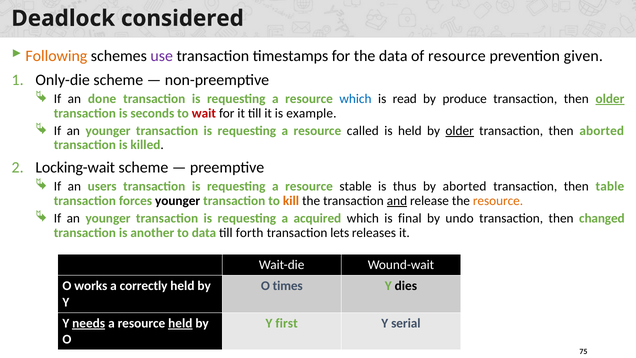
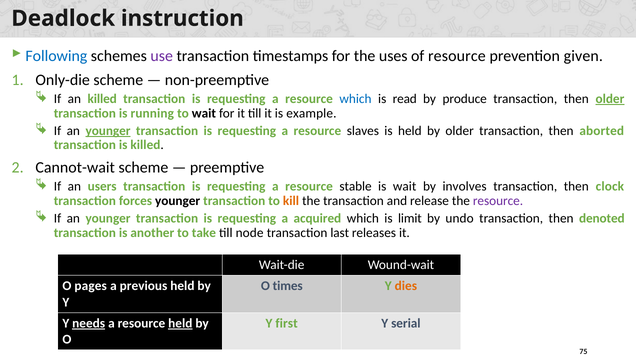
considered: considered -> instruction
Following colour: orange -> blue
the data: data -> uses
an done: done -> killed
seconds: seconds -> running
wait at (204, 113) colour: red -> black
younger at (108, 131) underline: none -> present
called: called -> slaves
older at (460, 131) underline: present -> none
Locking-wait: Locking-wait -> Cannot-wait
is thus: thus -> wait
by aborted: aborted -> involves
table: table -> clock
and underline: present -> none
resource at (498, 201) colour: orange -> purple
final: final -> limit
changed: changed -> denoted
to data: data -> take
forth: forth -> node
lets: lets -> last
works: works -> pages
correctly: correctly -> previous
dies colour: black -> orange
